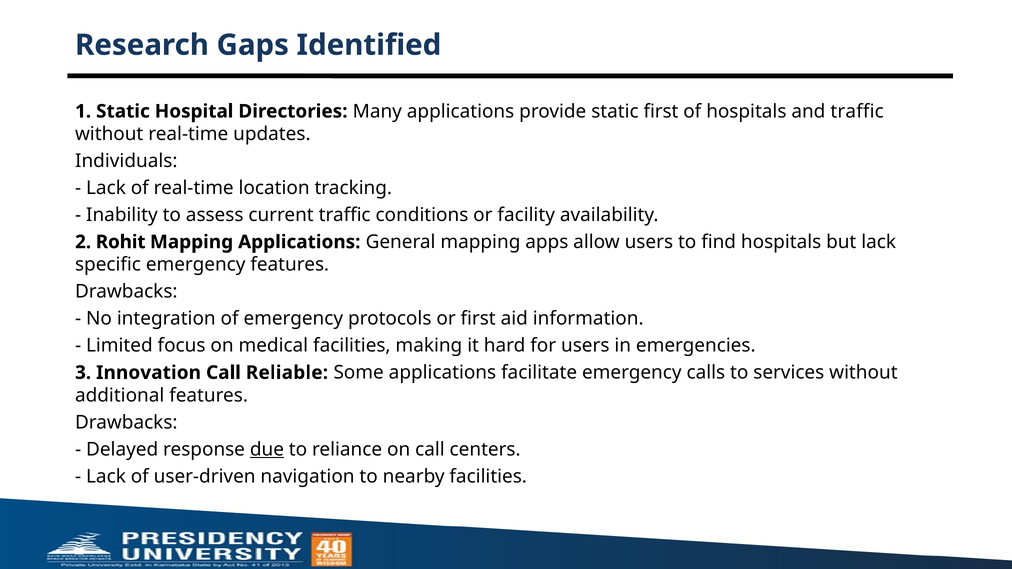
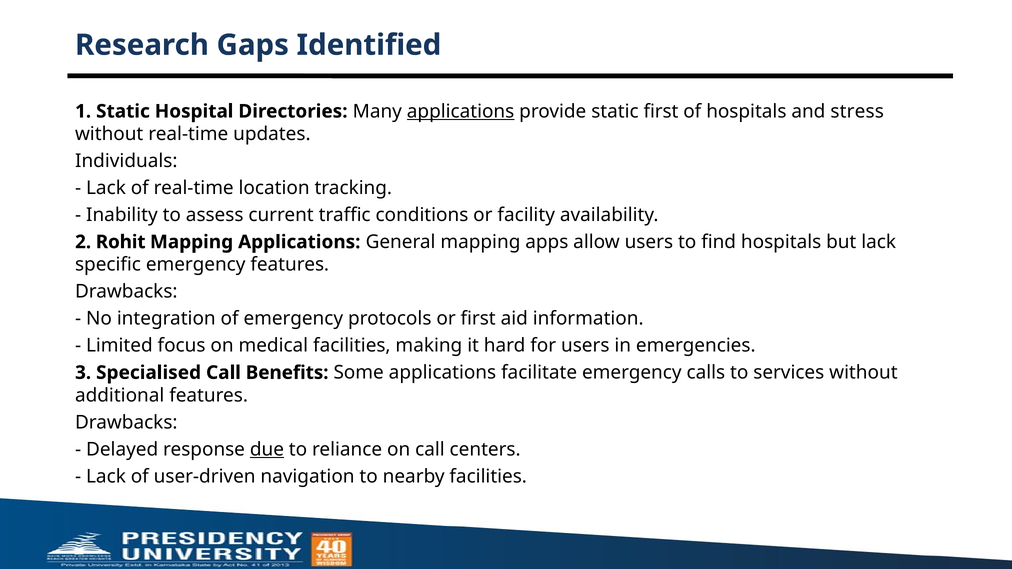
applications at (461, 111) underline: none -> present
and traffic: traffic -> stress
Innovation: Innovation -> Specialised
Reliable: Reliable -> Benefits
